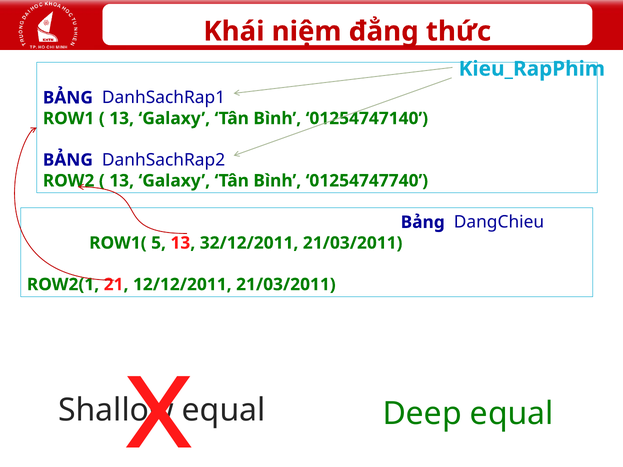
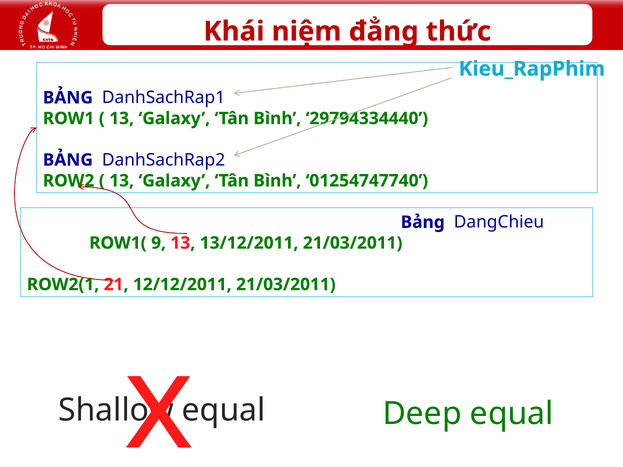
01254747140: 01254747140 -> 29794334440
5: 5 -> 9
32/12/2011: 32/12/2011 -> 13/12/2011
